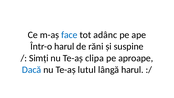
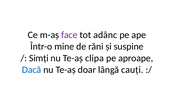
face colour: blue -> purple
Într-o harul: harul -> mine
lutul: lutul -> doar
lângă harul: harul -> cauți
